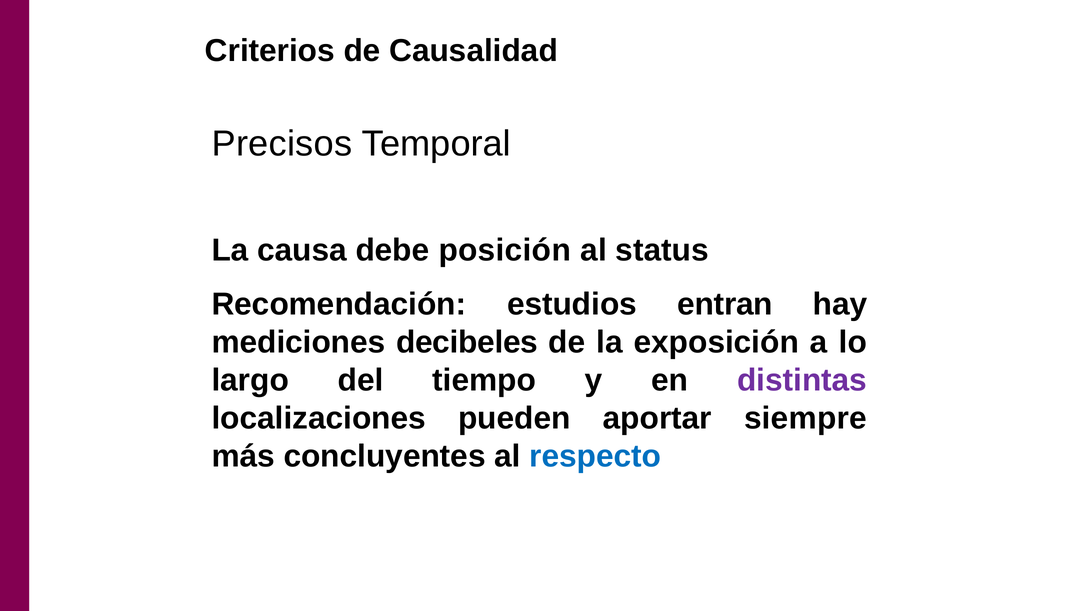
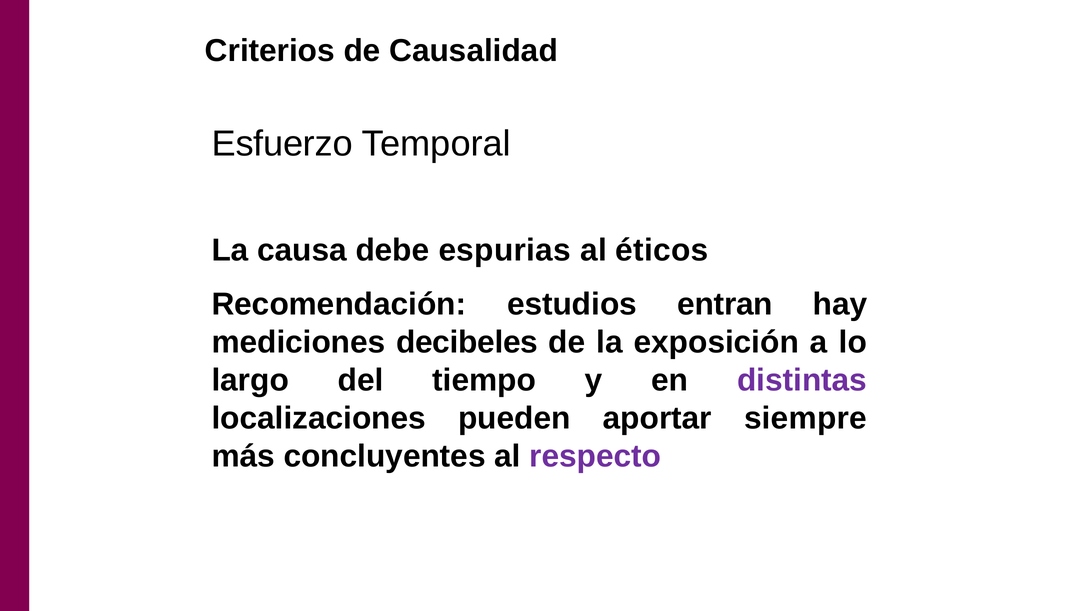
Precisos: Precisos -> Esfuerzo
posición: posición -> espurias
status: status -> éticos
respecto colour: blue -> purple
